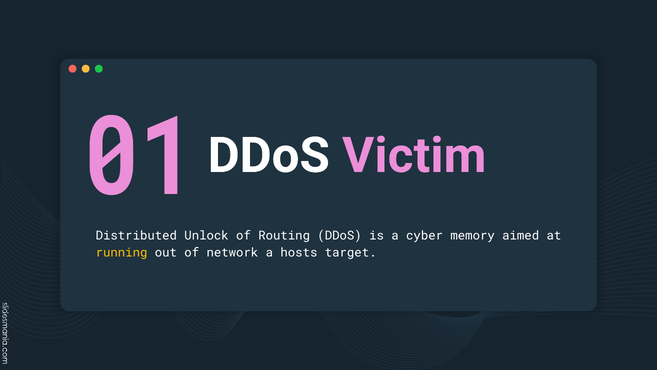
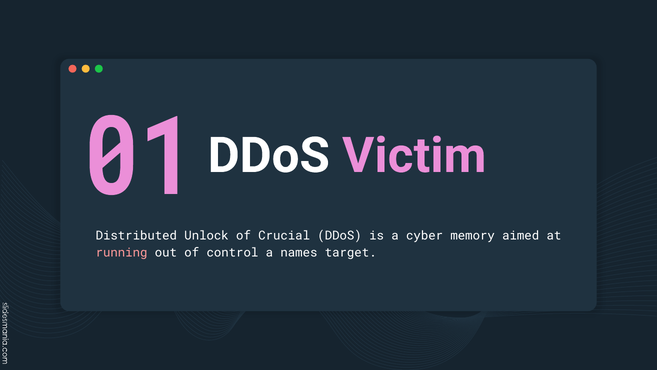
Routing: Routing -> Crucial
running colour: yellow -> pink
network: network -> control
hosts: hosts -> names
